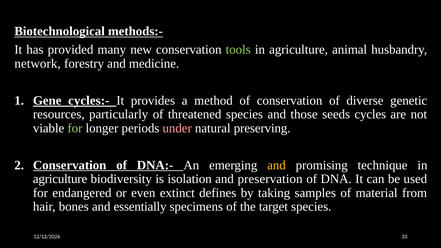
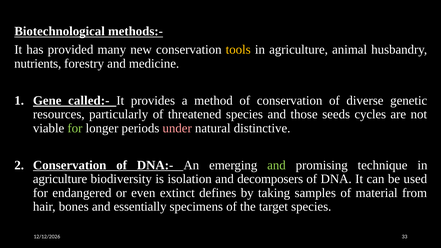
tools colour: light green -> yellow
network: network -> nutrients
cycles:-: cycles:- -> called:-
preserving: preserving -> distinctive
and at (276, 165) colour: yellow -> light green
preservation: preservation -> decomposers
